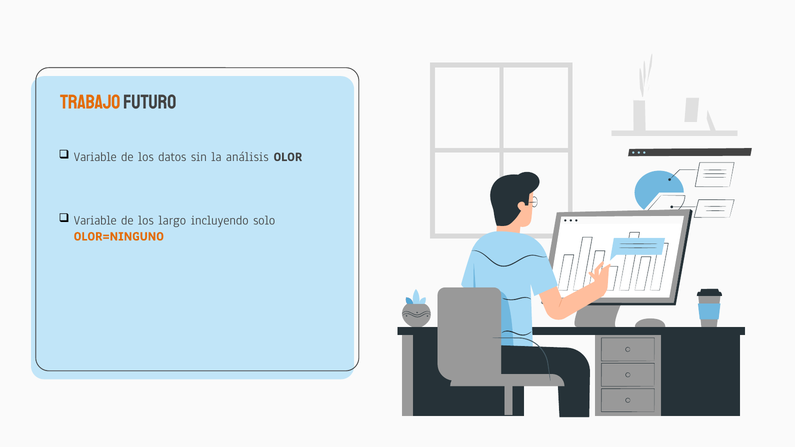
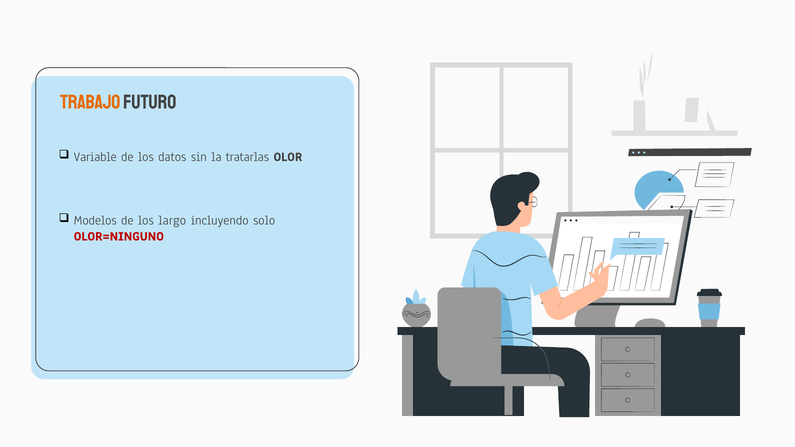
análisis: análisis -> tratarlas
Variable at (95, 220): Variable -> Modelos
OLOR=NINGUNO colour: orange -> red
